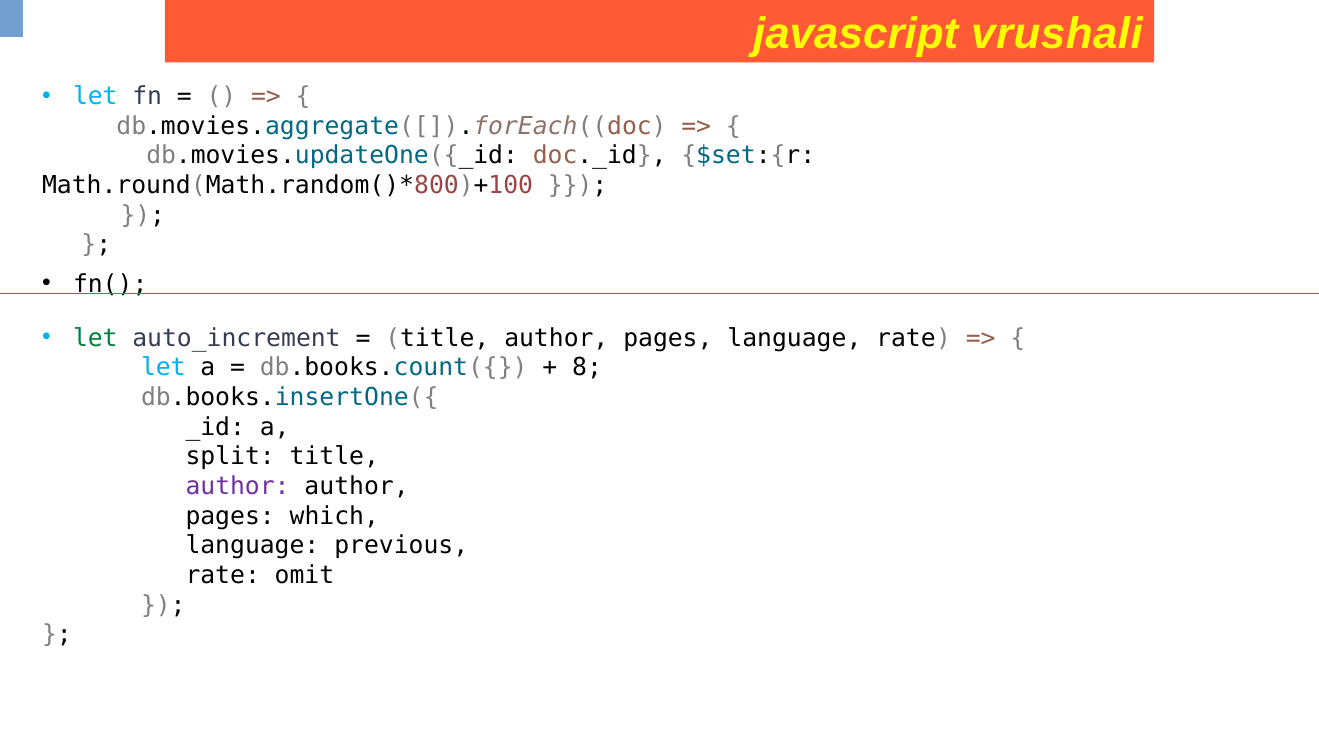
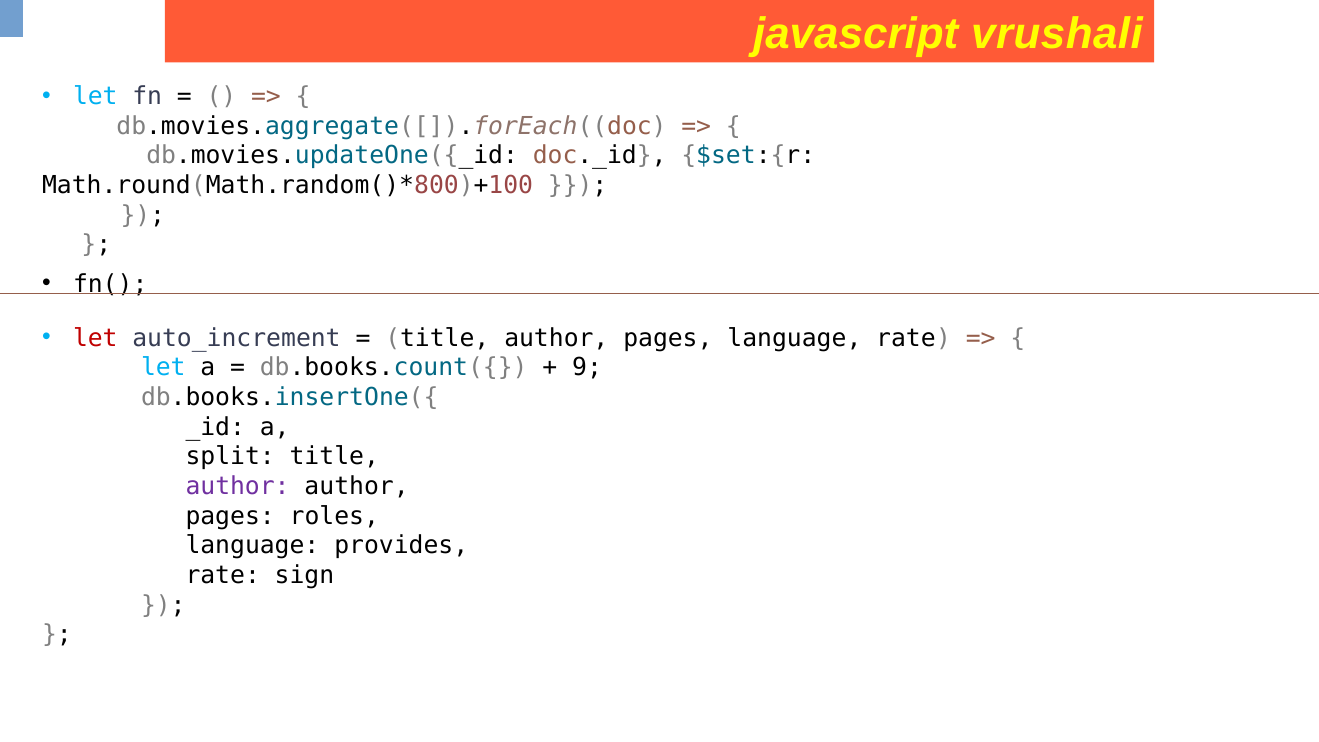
let at (95, 338) colour: green -> red
8: 8 -> 9
which: which -> roles
previous: previous -> provides
omit: omit -> sign
